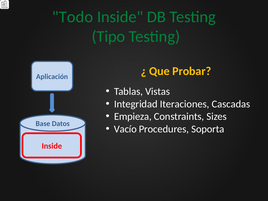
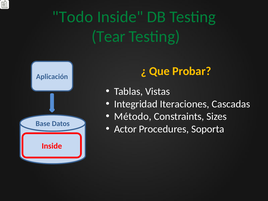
Tipo: Tipo -> Tear
Empieza: Empieza -> Método
Vacío: Vacío -> Actor
